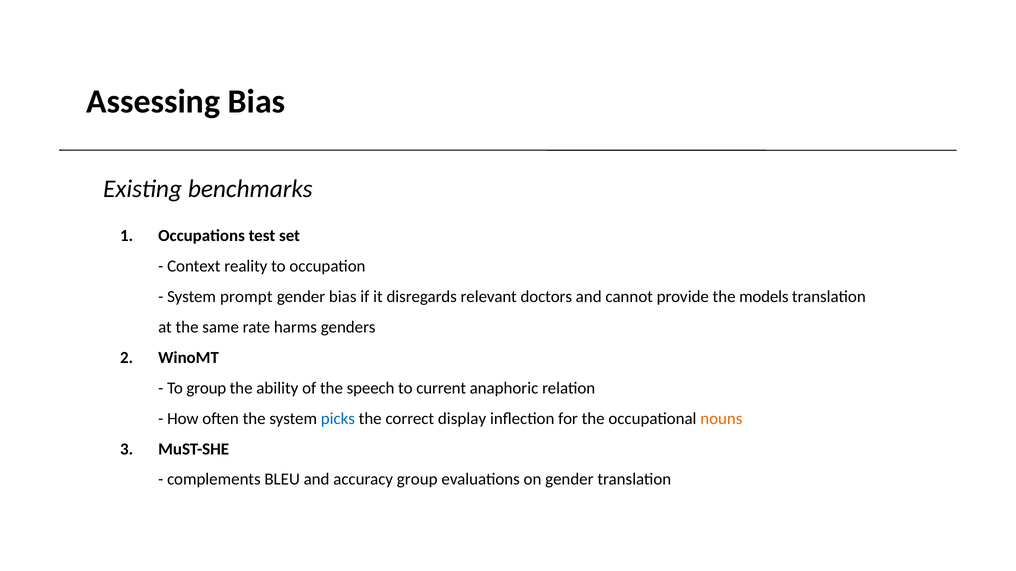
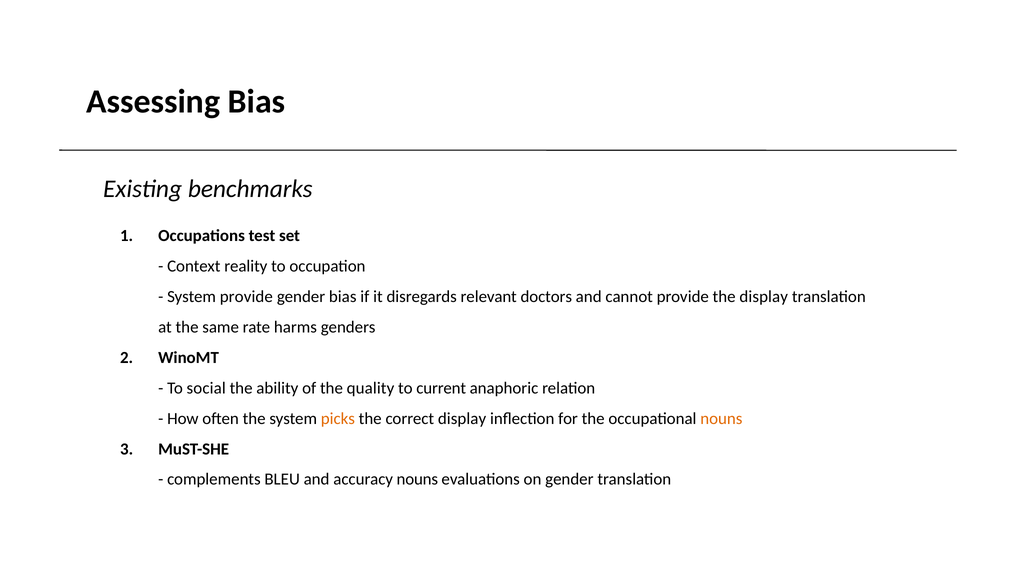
System prompt: prompt -> provide
the models: models -> display
To group: group -> social
speech: speech -> quality
picks colour: blue -> orange
accuracy group: group -> nouns
